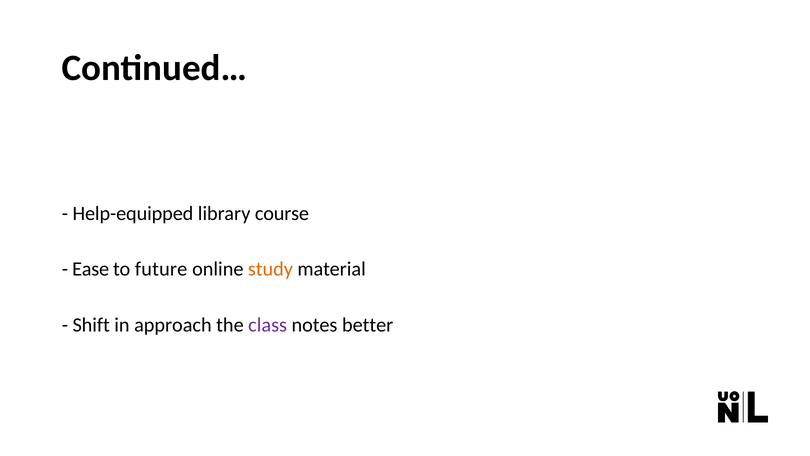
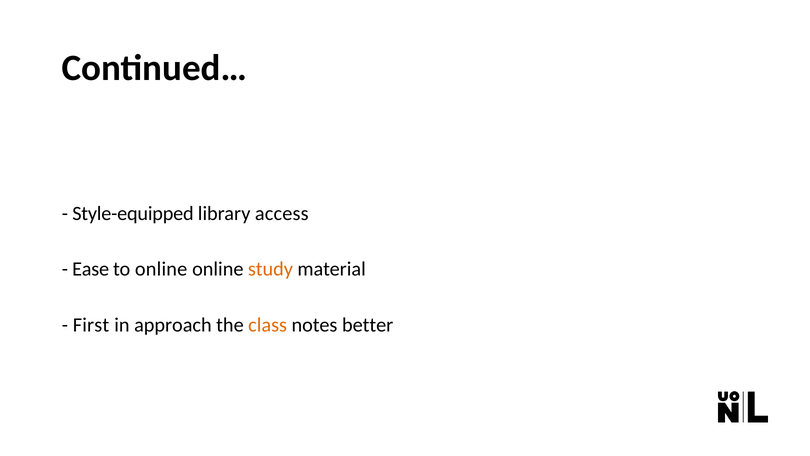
Help-equipped: Help-equipped -> Style-equipped
course: course -> access
to future: future -> online
Shift: Shift -> First
class colour: purple -> orange
